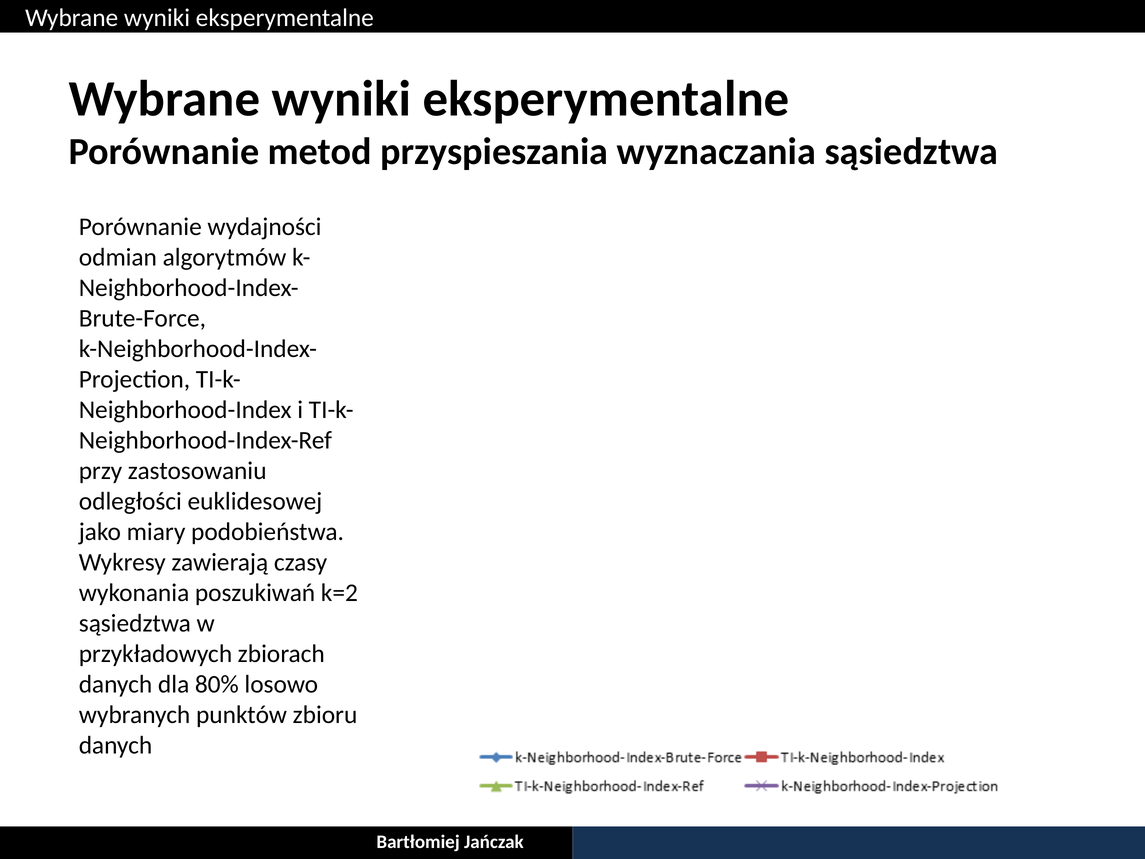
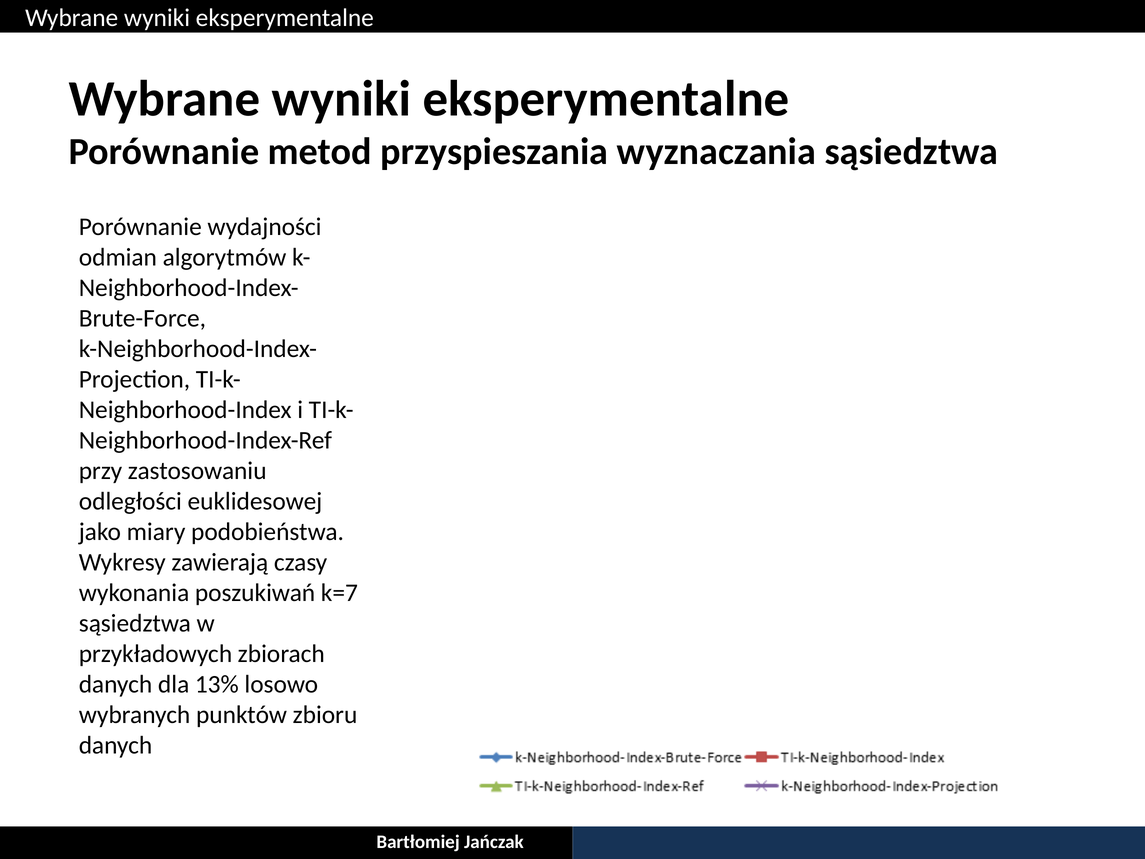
k=2: k=2 -> k=7
80%: 80% -> 13%
